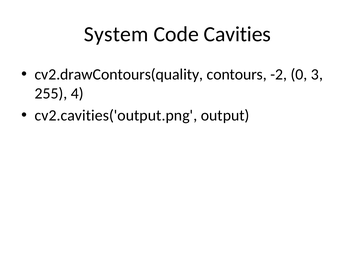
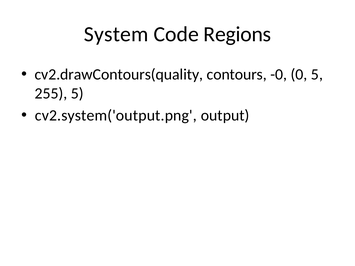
Cavities: Cavities -> Regions
-2: -2 -> -0
0 3: 3 -> 5
255 4: 4 -> 5
cv2.cavities('output.png: cv2.cavities('output.png -> cv2.system('output.png
